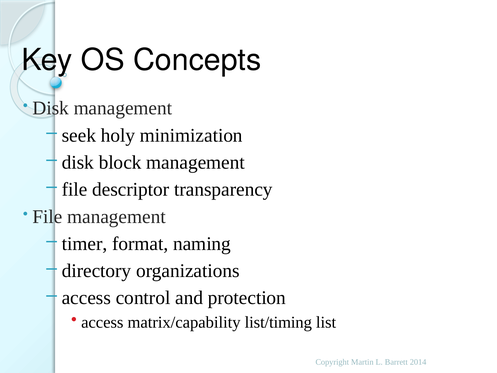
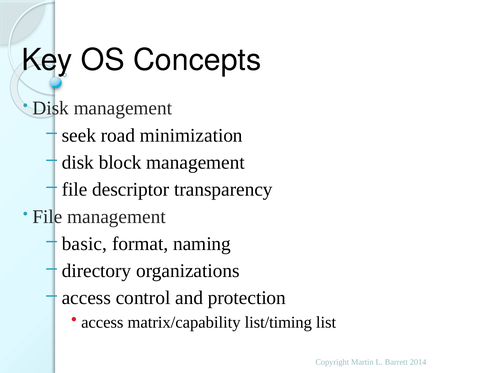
holy: holy -> road
timer: timer -> basic
